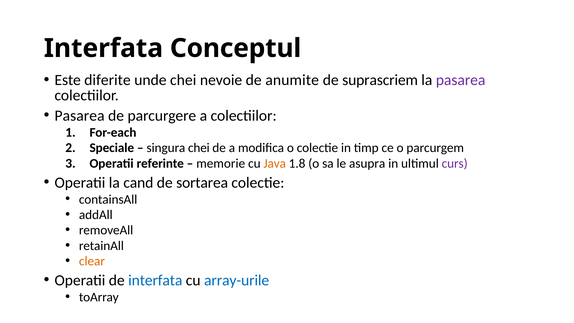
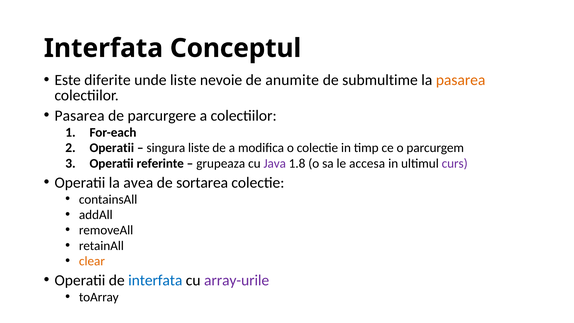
unde chei: chei -> liste
suprascriem: suprascriem -> submultime
pasarea at (461, 80) colour: purple -> orange
Speciale at (112, 148): Speciale -> Operatii
singura chei: chei -> liste
memorie: memorie -> grupeaza
Java colour: orange -> purple
asupra: asupra -> accesa
cand: cand -> avea
array-urile colour: blue -> purple
